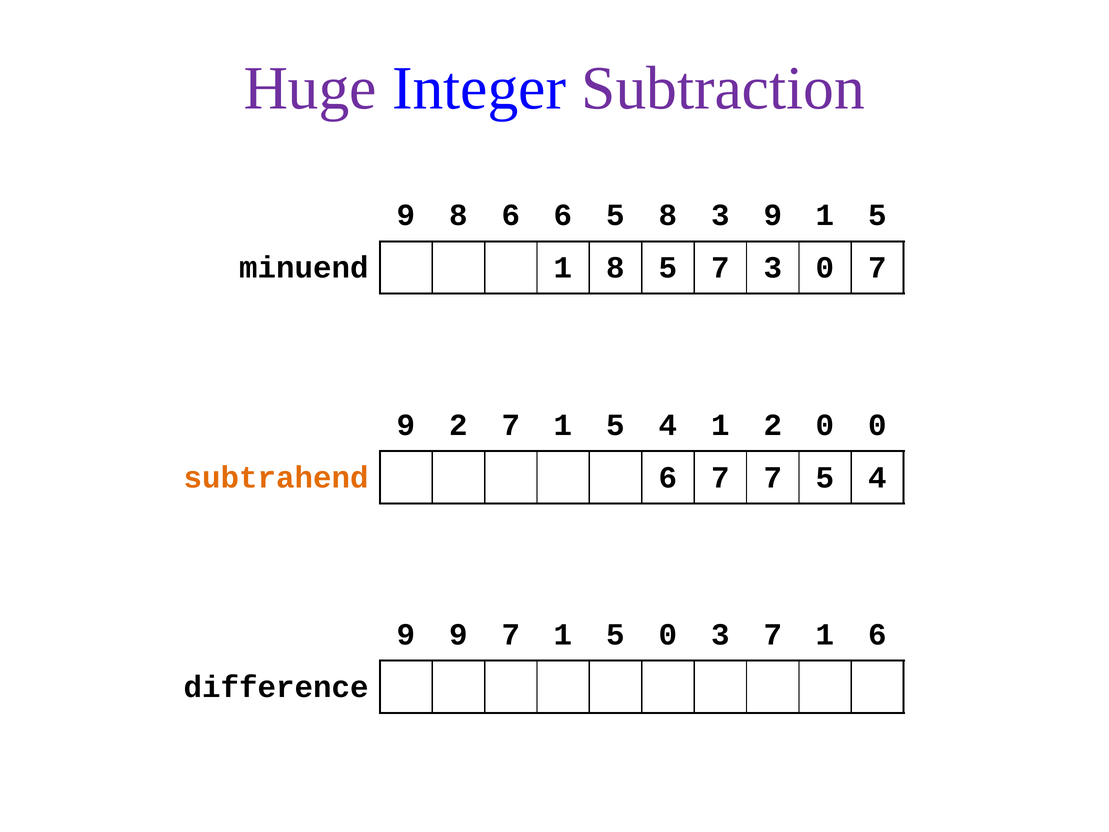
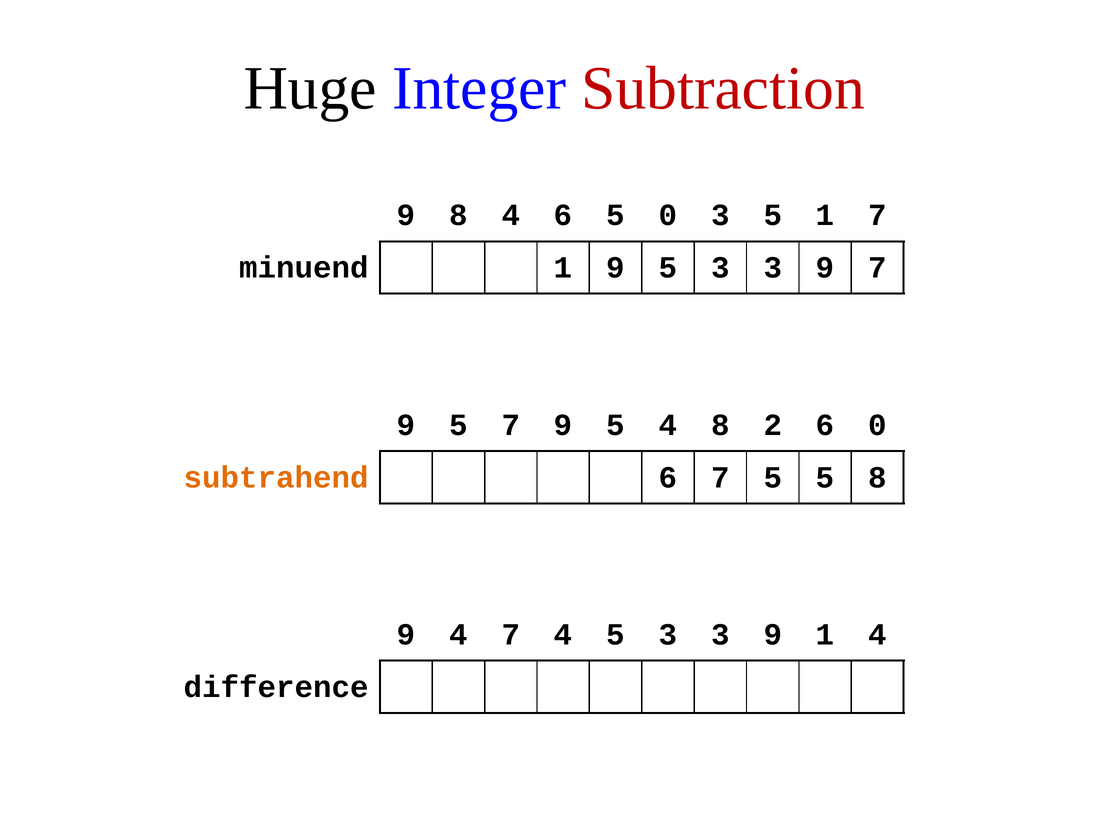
Huge colour: purple -> black
Subtraction colour: purple -> red
8 6: 6 -> 4
5 8: 8 -> 0
3 9: 9 -> 5
5 at (878, 215): 5 -> 7
1 8: 8 -> 9
7 at (720, 268): 7 -> 3
0 at (825, 268): 0 -> 9
2 at (458, 425): 2 -> 5
1 at (563, 425): 1 -> 9
4 1: 1 -> 8
2 0: 0 -> 6
7 7: 7 -> 5
4 at (878, 477): 4 -> 8
9 9: 9 -> 4
1 at (563, 634): 1 -> 4
0 at (668, 634): 0 -> 3
7 at (773, 634): 7 -> 9
1 6: 6 -> 4
